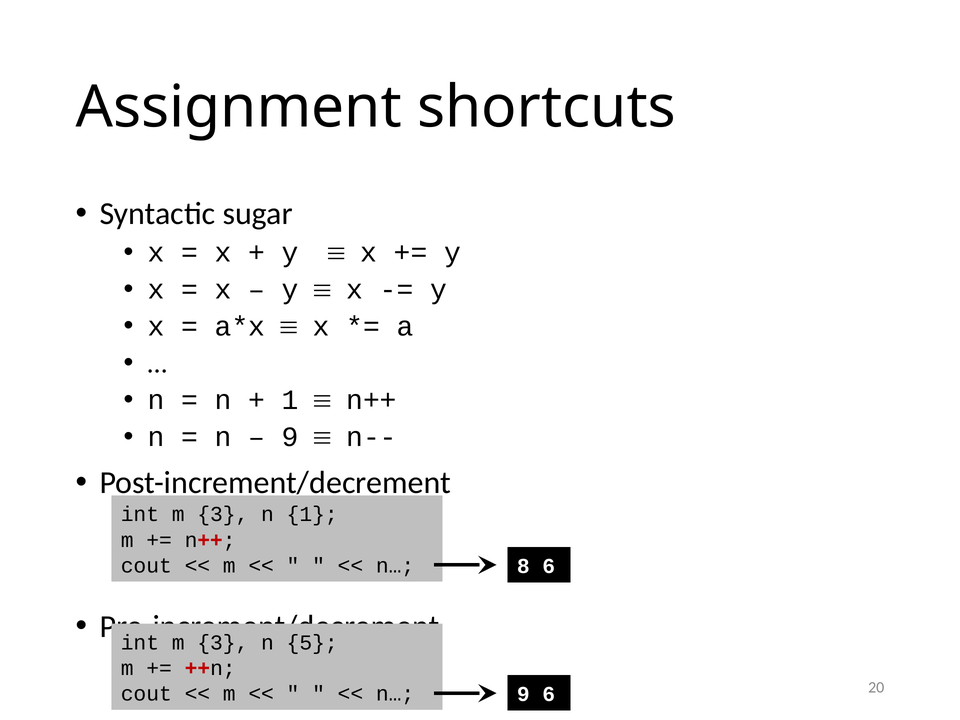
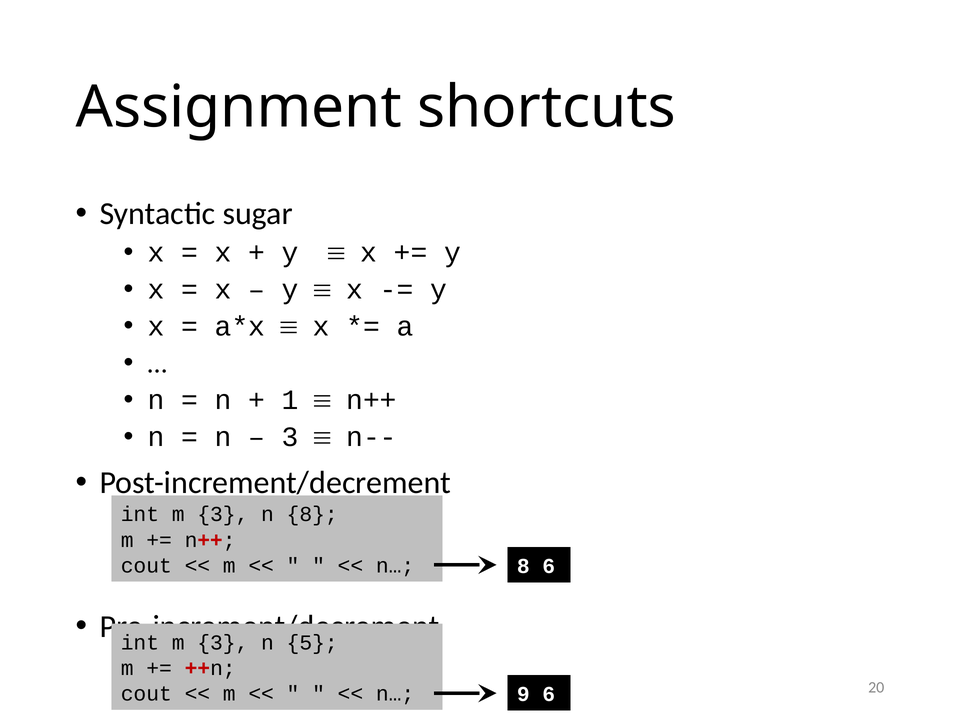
9 at (290, 437): 9 -> 3
n 1: 1 -> 8
